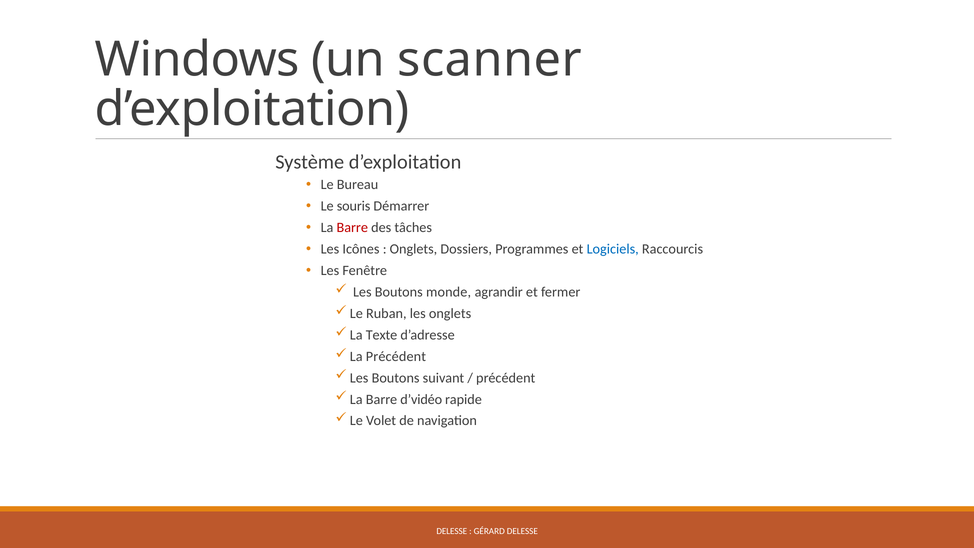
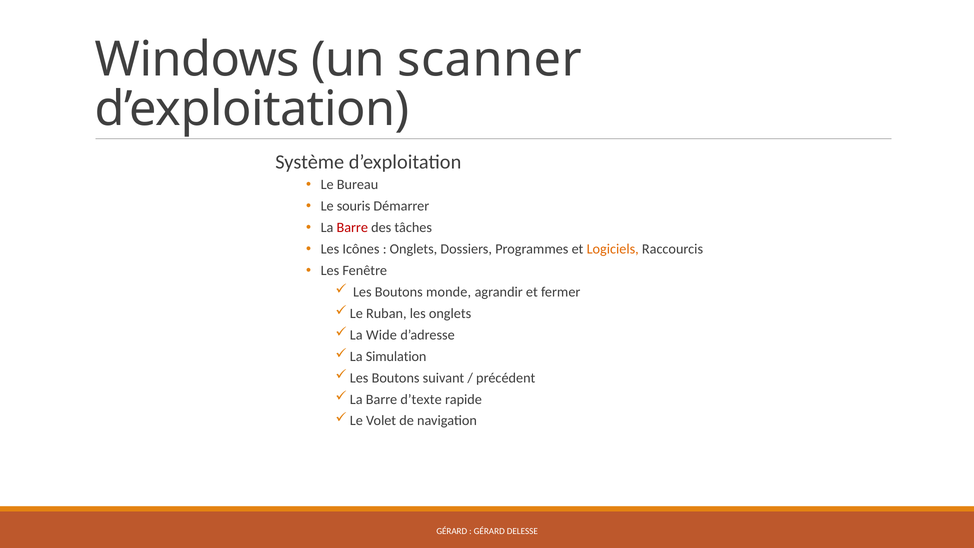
Logiciels colour: blue -> orange
Texte: Texte -> Wide
Précédent at (396, 356): Précédent -> Simulation
d’vidéo: d’vidéo -> d’texte
DELESSE at (452, 531): DELESSE -> GÉRARD
